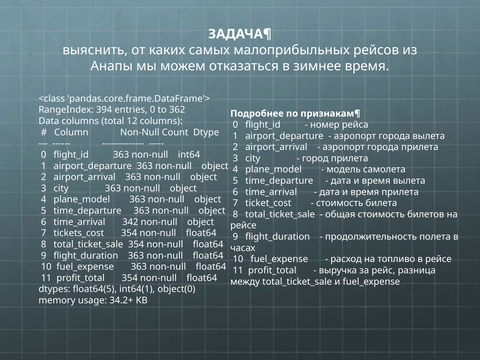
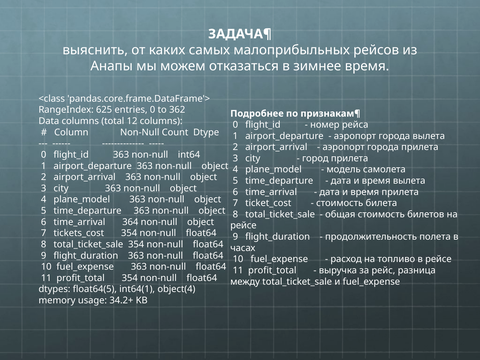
394: 394 -> 625
342: 342 -> 364
object(0: object(0 -> object(4
